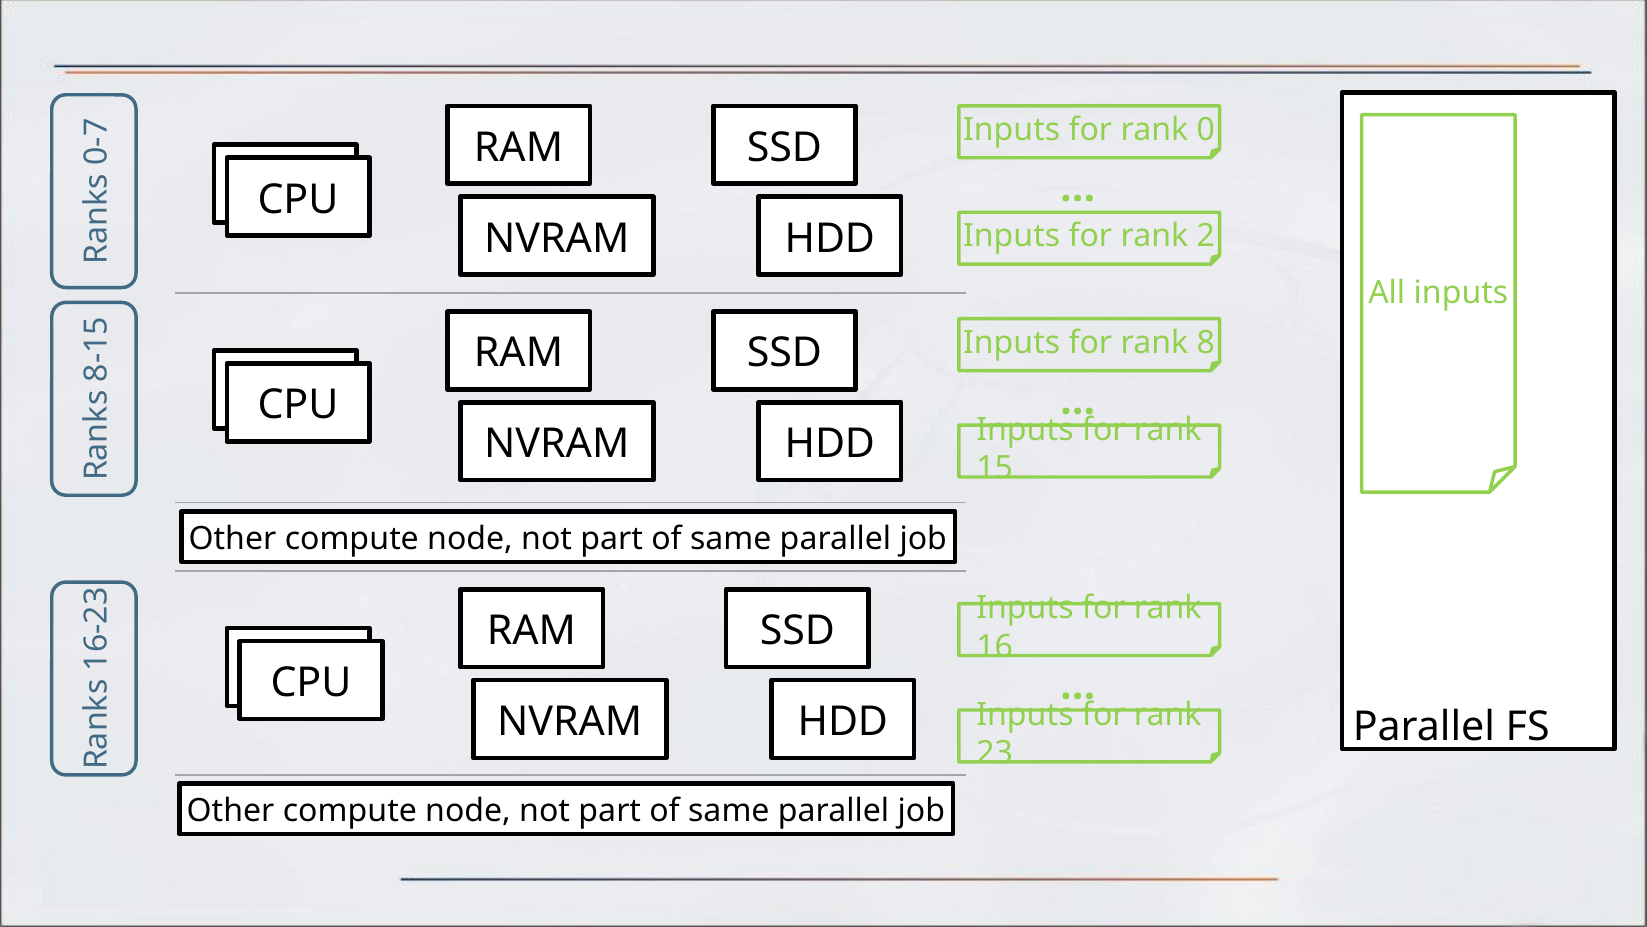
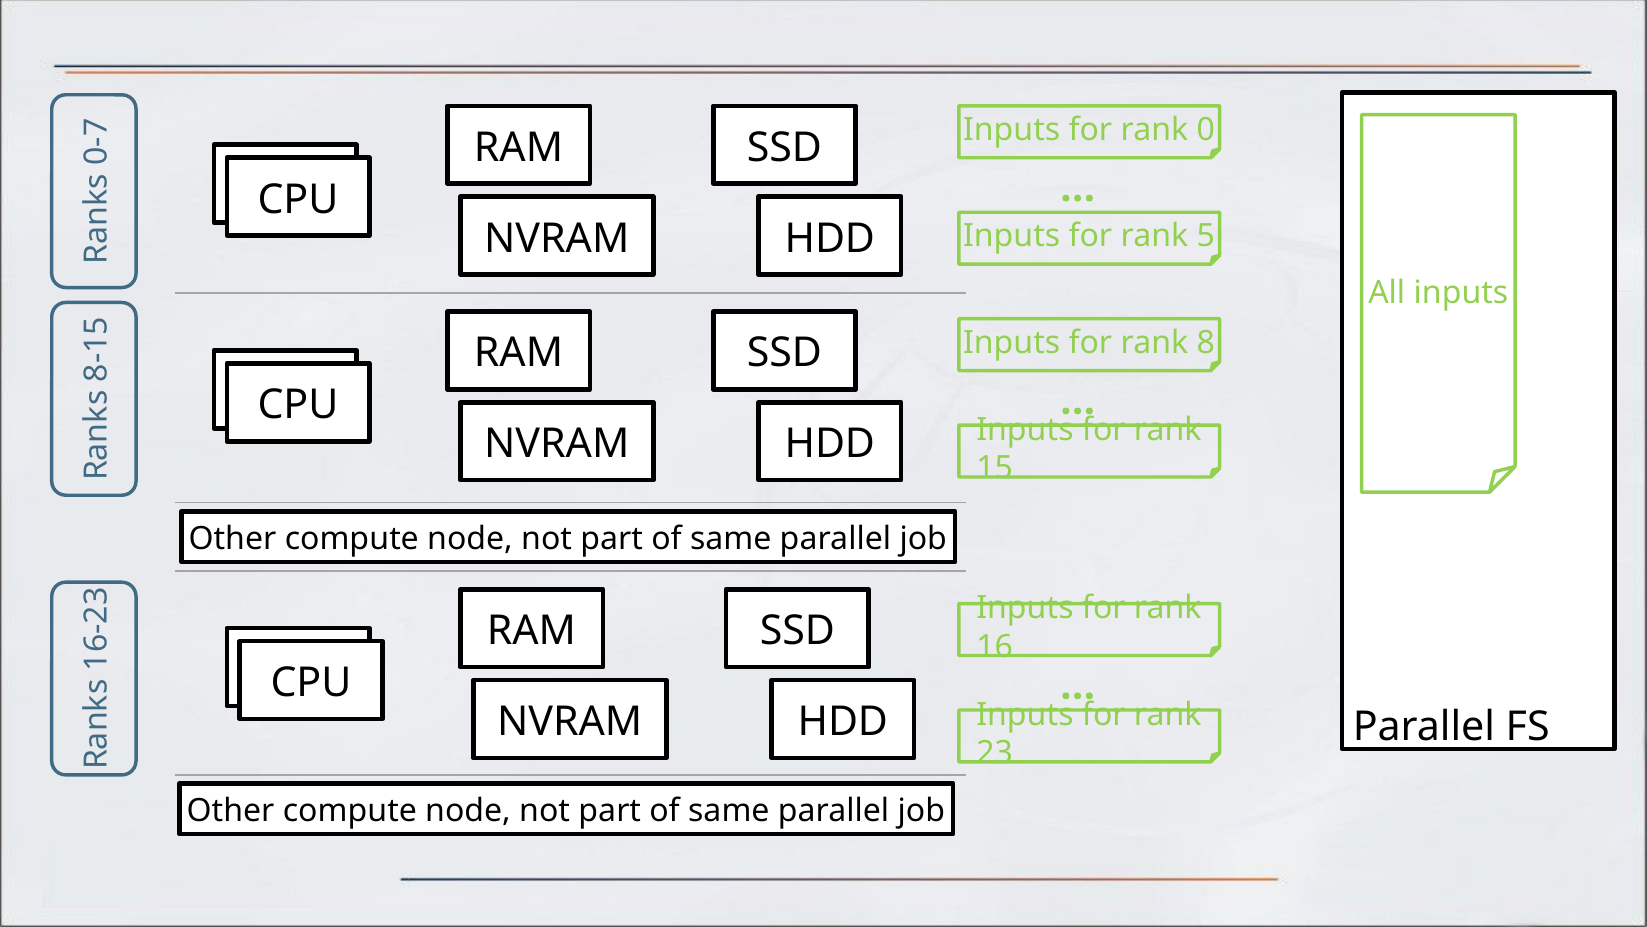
rank 2: 2 -> 5
